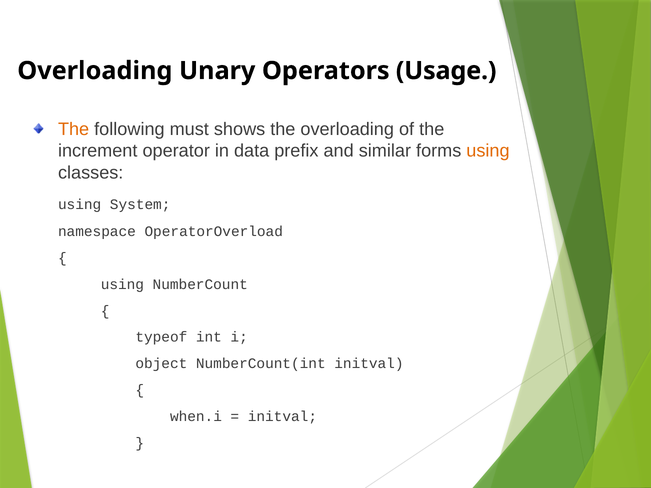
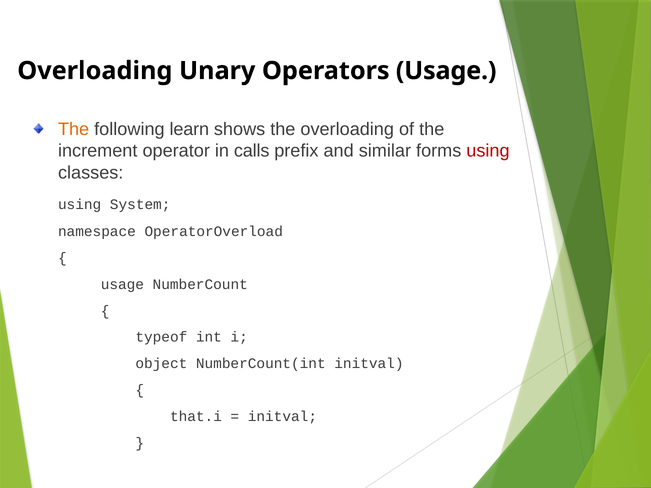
must: must -> learn
data: data -> calls
using at (488, 151) colour: orange -> red
using at (122, 285): using -> usage
when.i: when.i -> that.i
